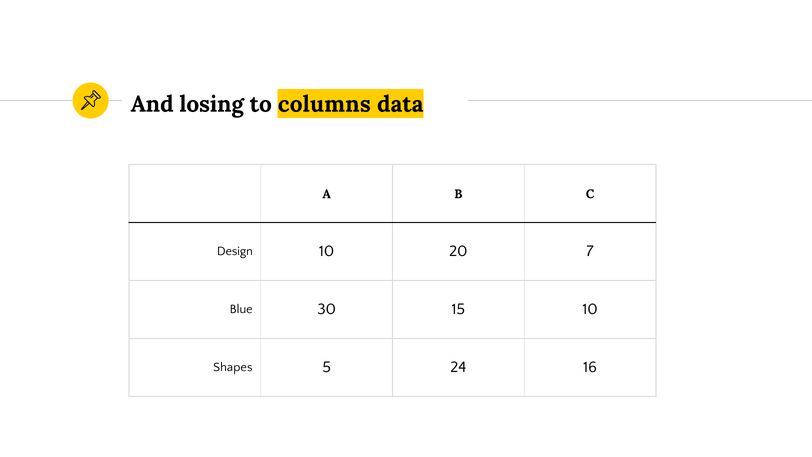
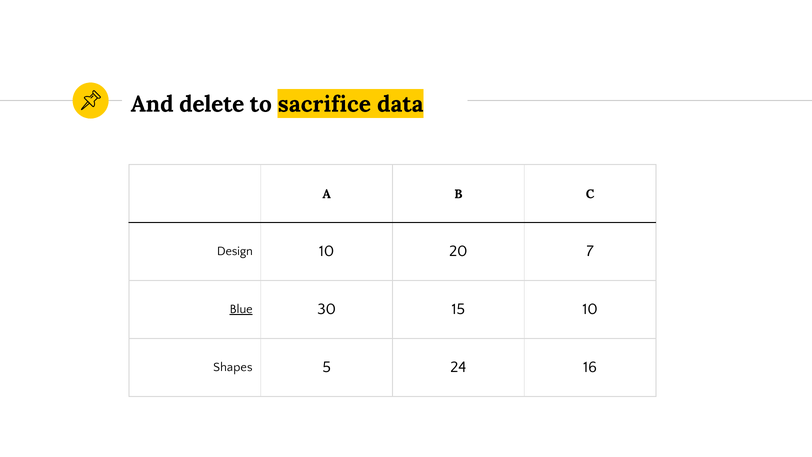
losing: losing -> delete
columns: columns -> sacrifice
Blue underline: none -> present
